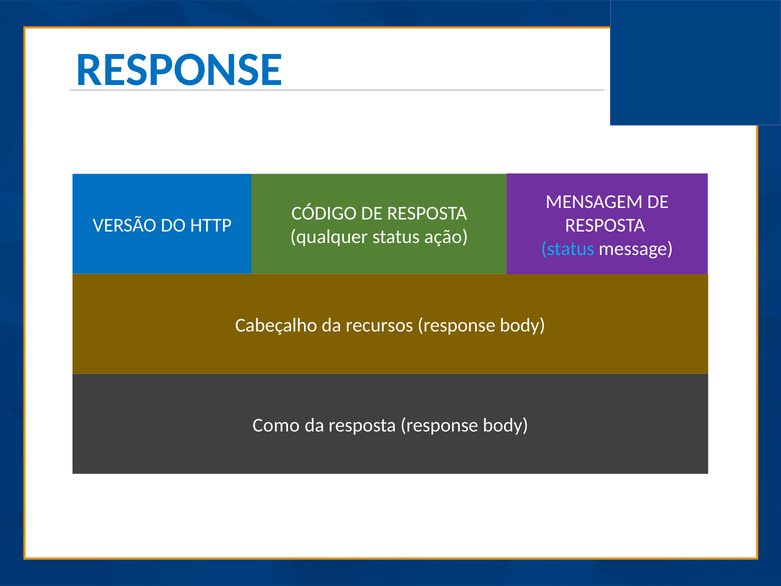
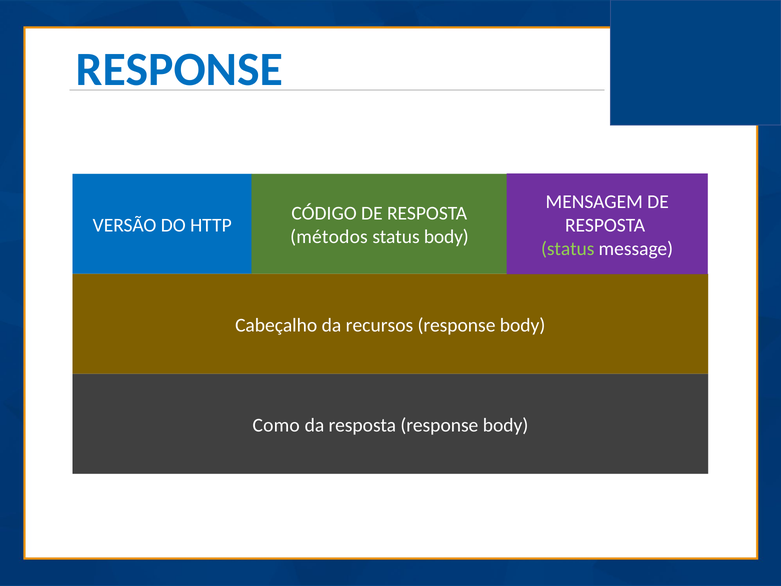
qualquer: qualquer -> métodos
status ação: ação -> body
status at (568, 249) colour: light blue -> light green
